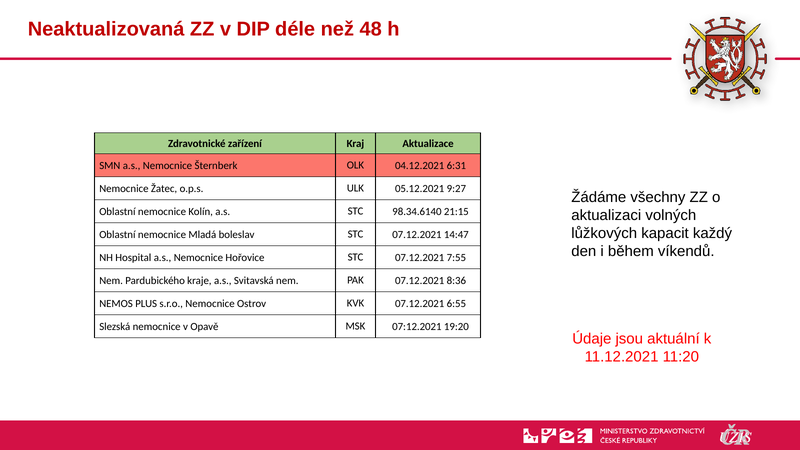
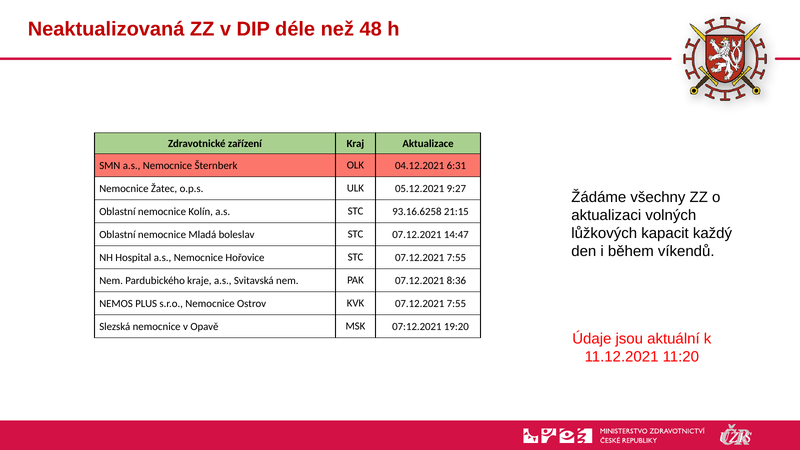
98.34.6140: 98.34.6140 -> 93.16.6258
KVK 07.12.2021 6:55: 6:55 -> 7:55
